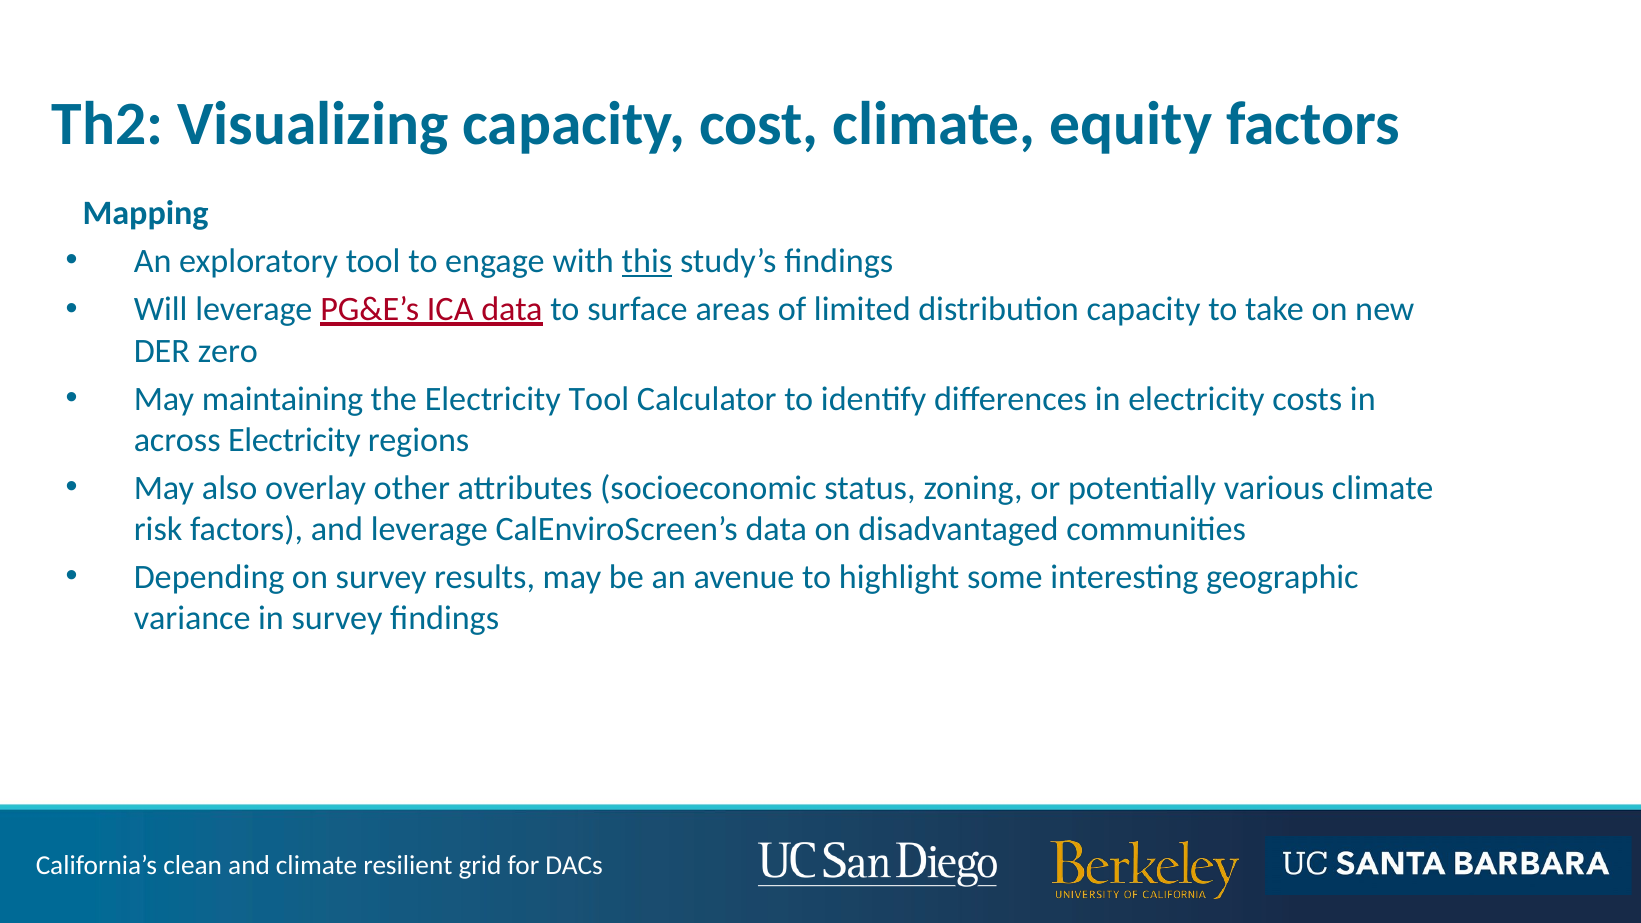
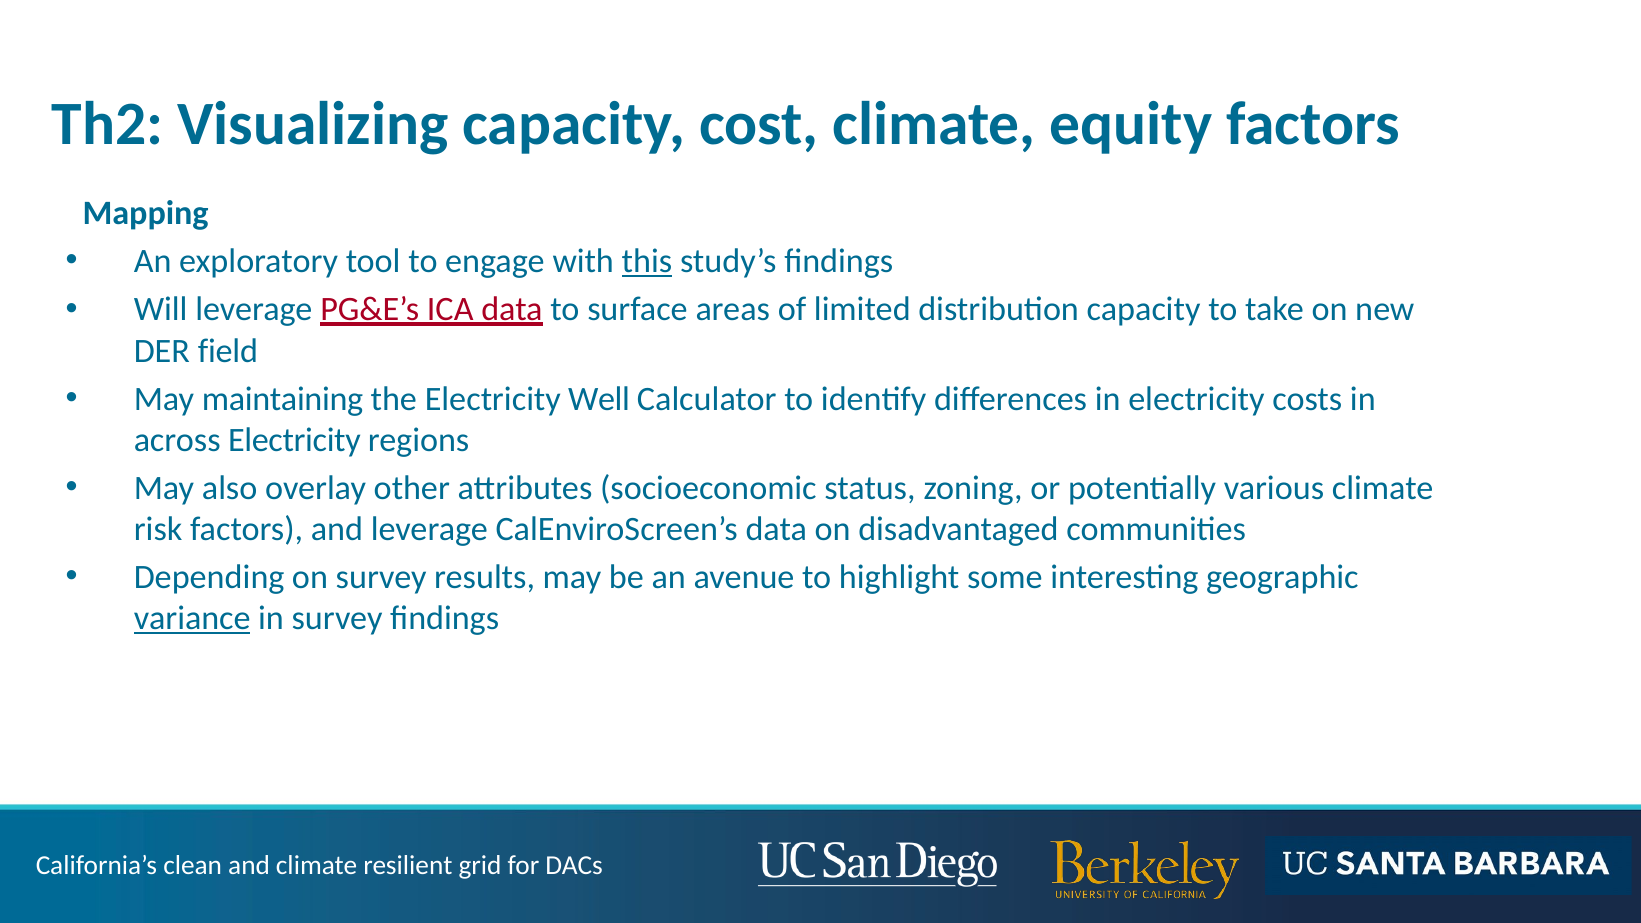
zero: zero -> field
Electricity Tool: Tool -> Well
variance underline: none -> present
